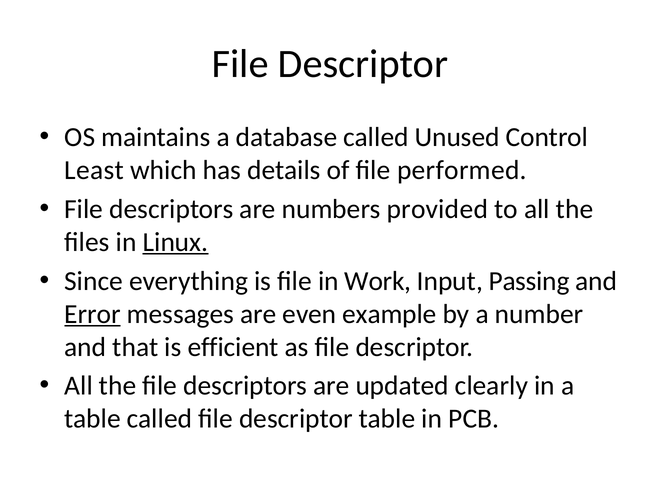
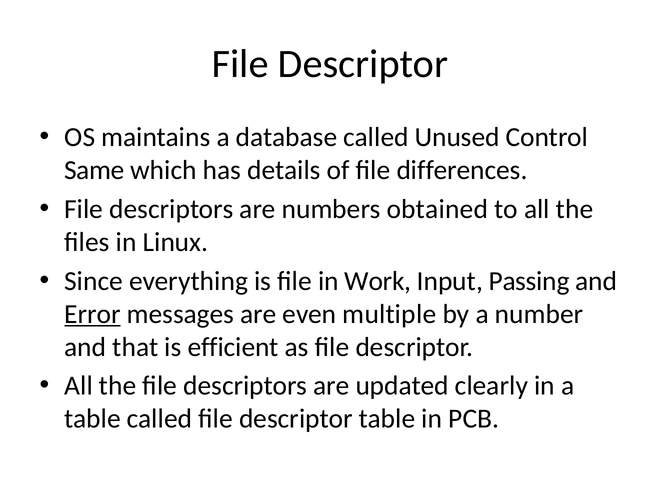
Least: Least -> Same
performed: performed -> differences
provided: provided -> obtained
Linux underline: present -> none
example: example -> multiple
